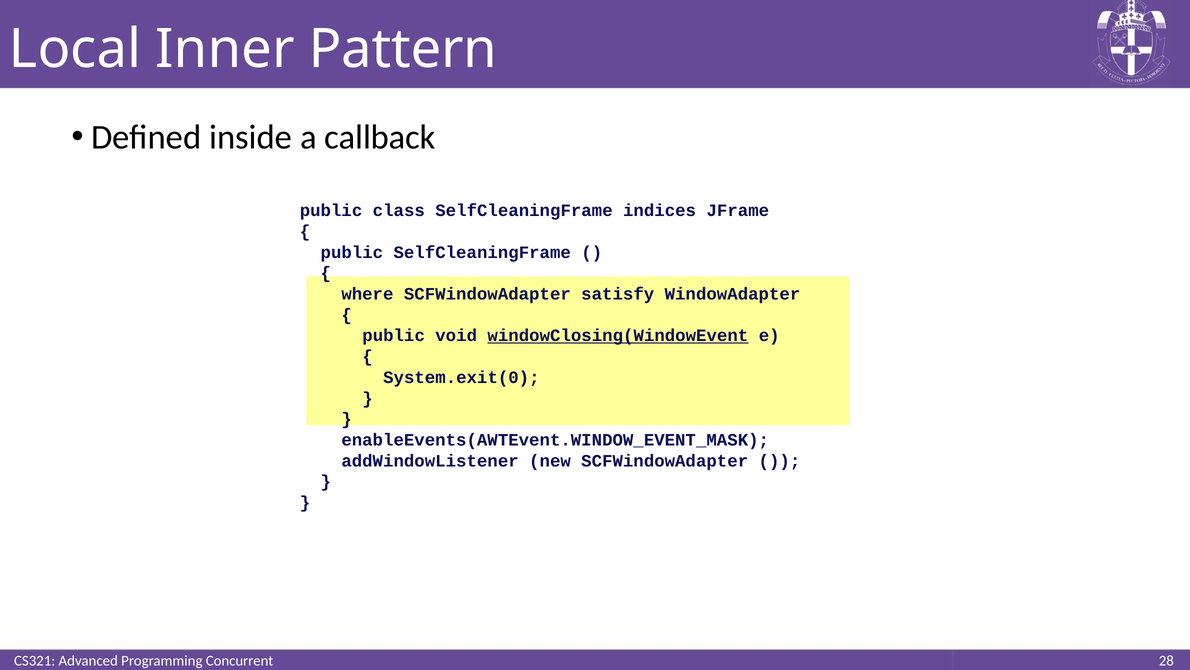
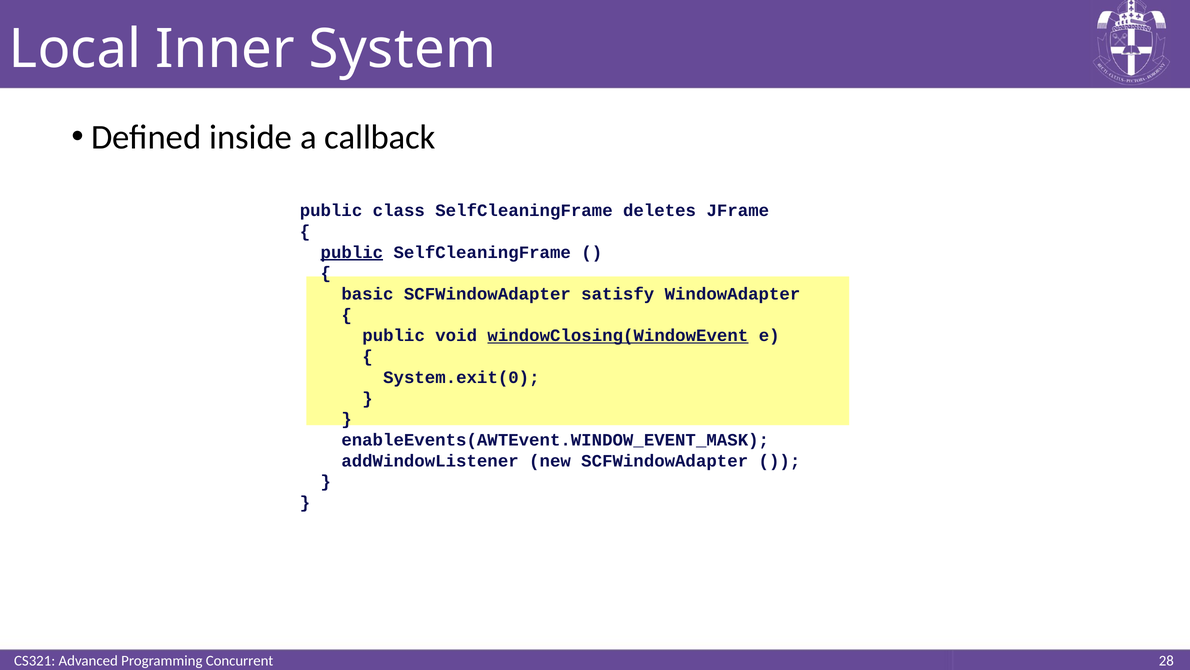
Pattern: Pattern -> System
indices: indices -> deletes
public at (352, 252) underline: none -> present
where: where -> basic
